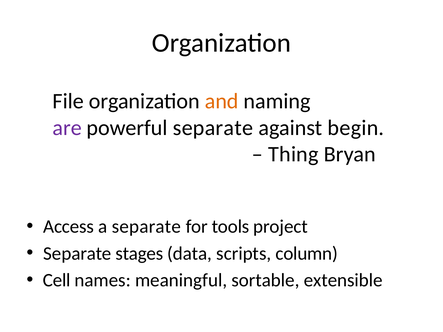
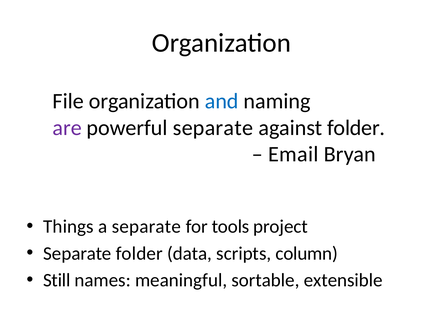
and colour: orange -> blue
against begin: begin -> folder
Thing: Thing -> Email
Access: Access -> Things
Separate stages: stages -> folder
Cell: Cell -> Still
